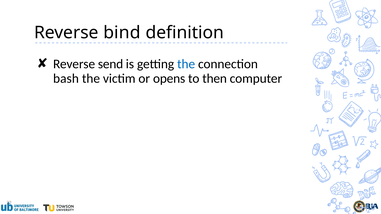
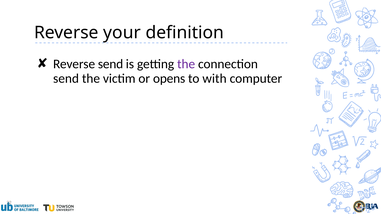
bind: bind -> your
the at (186, 64) colour: blue -> purple
bash at (66, 79): bash -> send
then: then -> with
